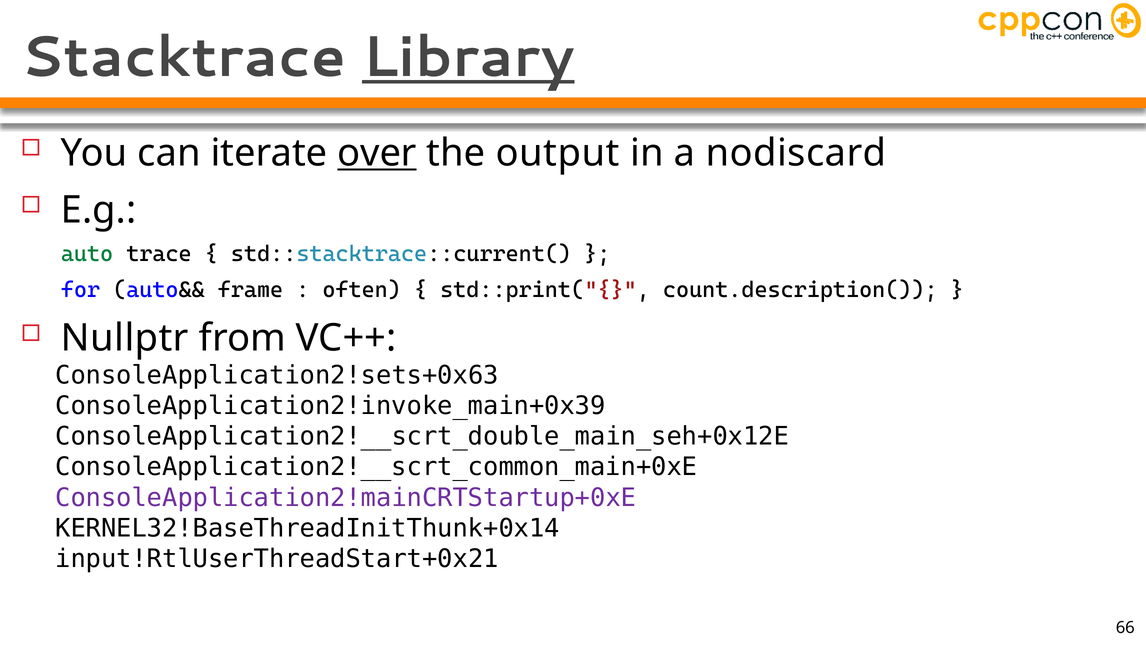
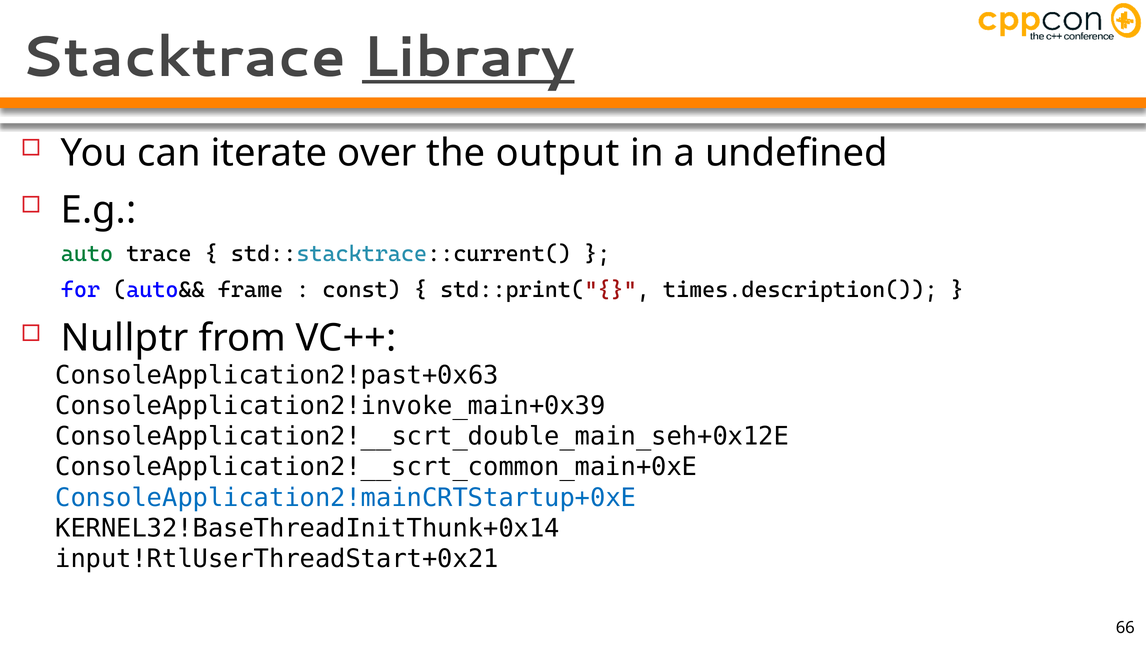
over underline: present -> none
nodiscard: nodiscard -> undefined
often: often -> const
count.description(: count.description( -> times.description(
ConsoleApplication2!sets+0x63: ConsoleApplication2!sets+0x63 -> ConsoleApplication2!past+0x63
ConsoleApplication2!mainCRTStartup+0xE colour: purple -> blue
